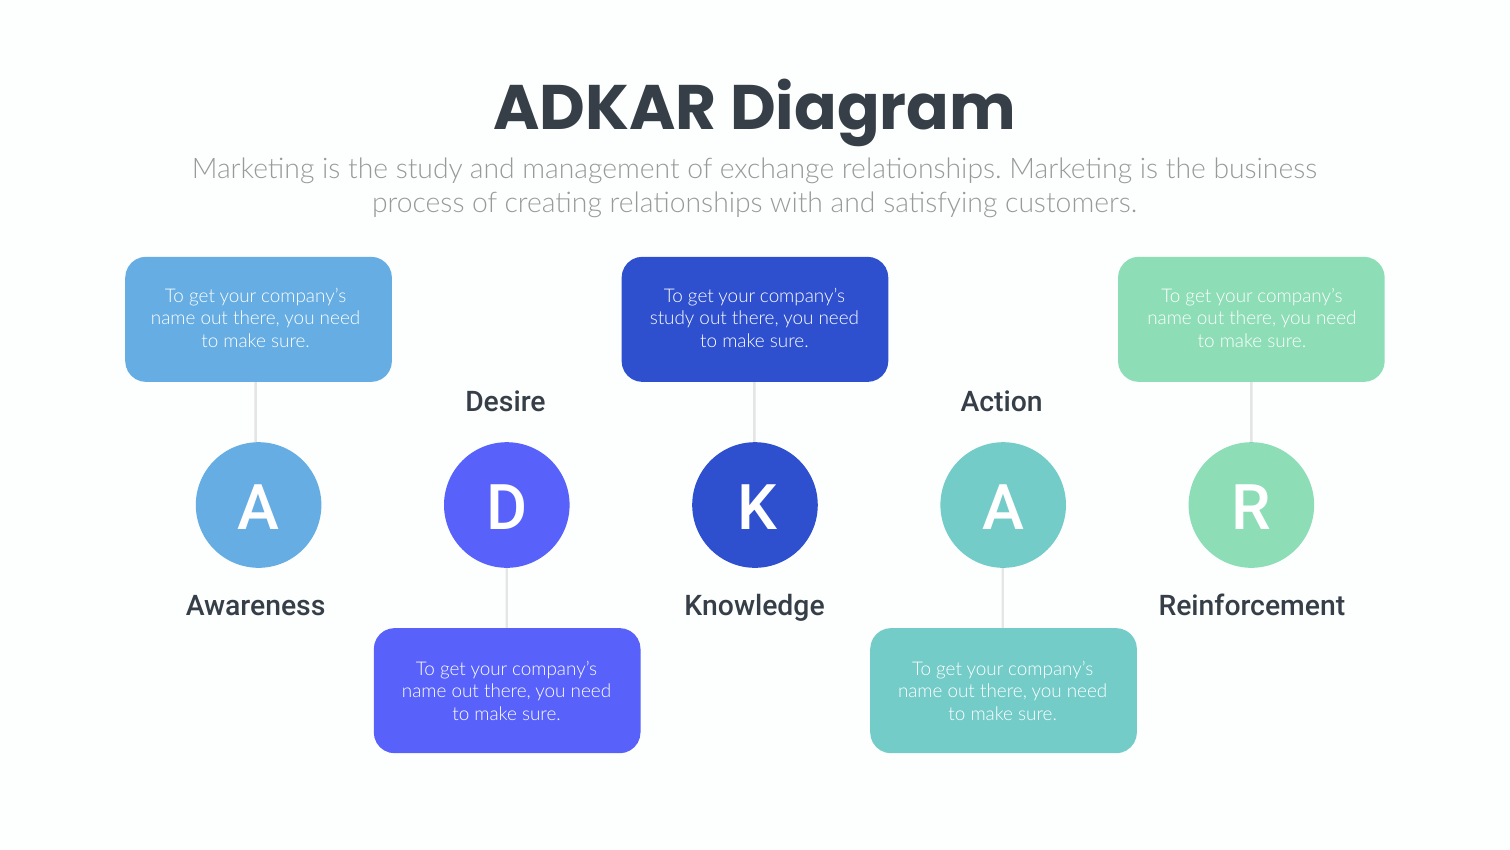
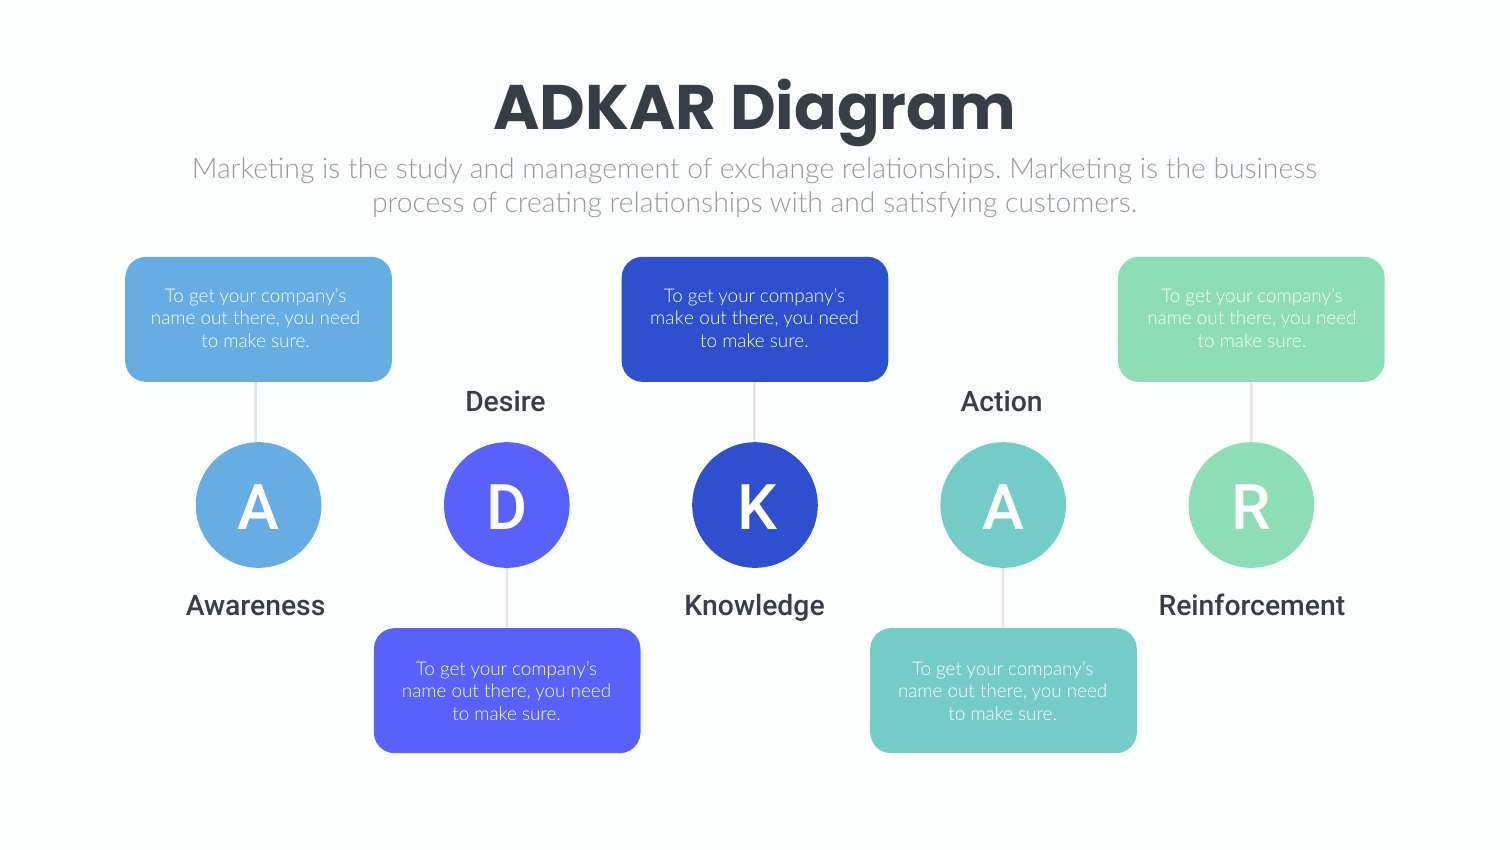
study at (672, 318): study -> make
